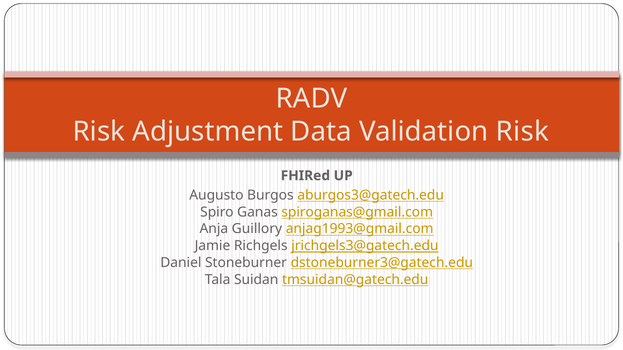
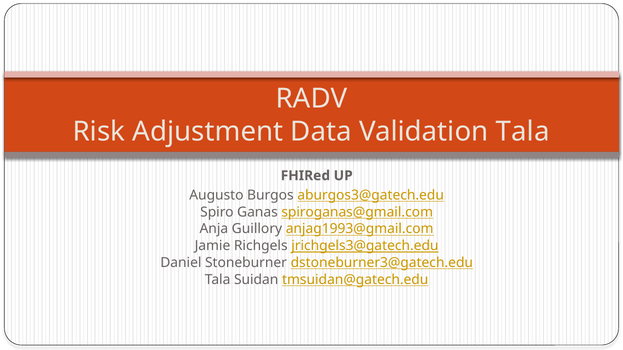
Validation Risk: Risk -> Tala
